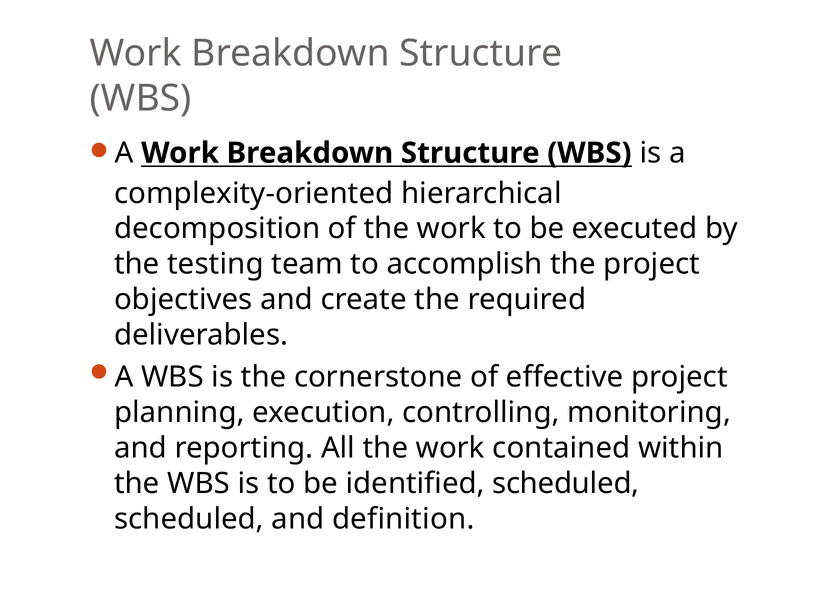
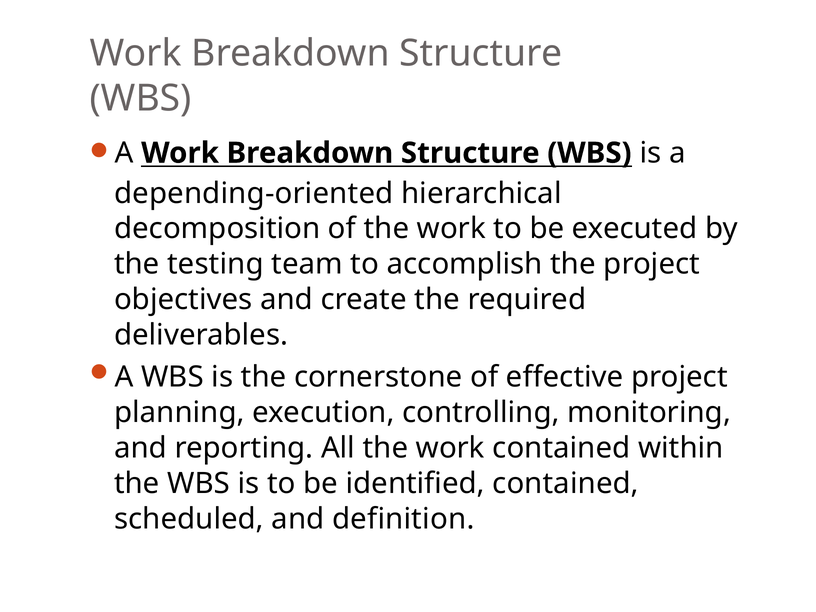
complexity-oriented: complexity-oriented -> depending-oriented
identified scheduled: scheduled -> contained
